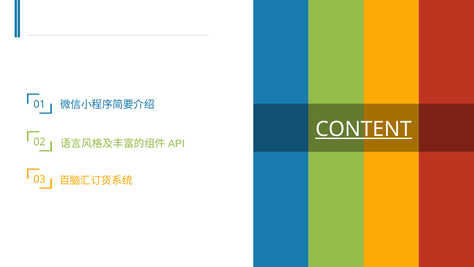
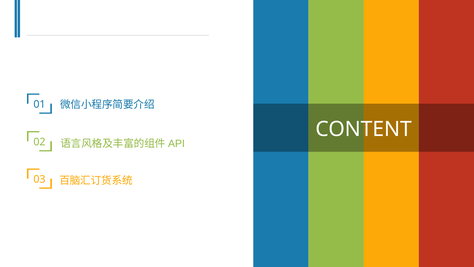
CONTENT underline: present -> none
